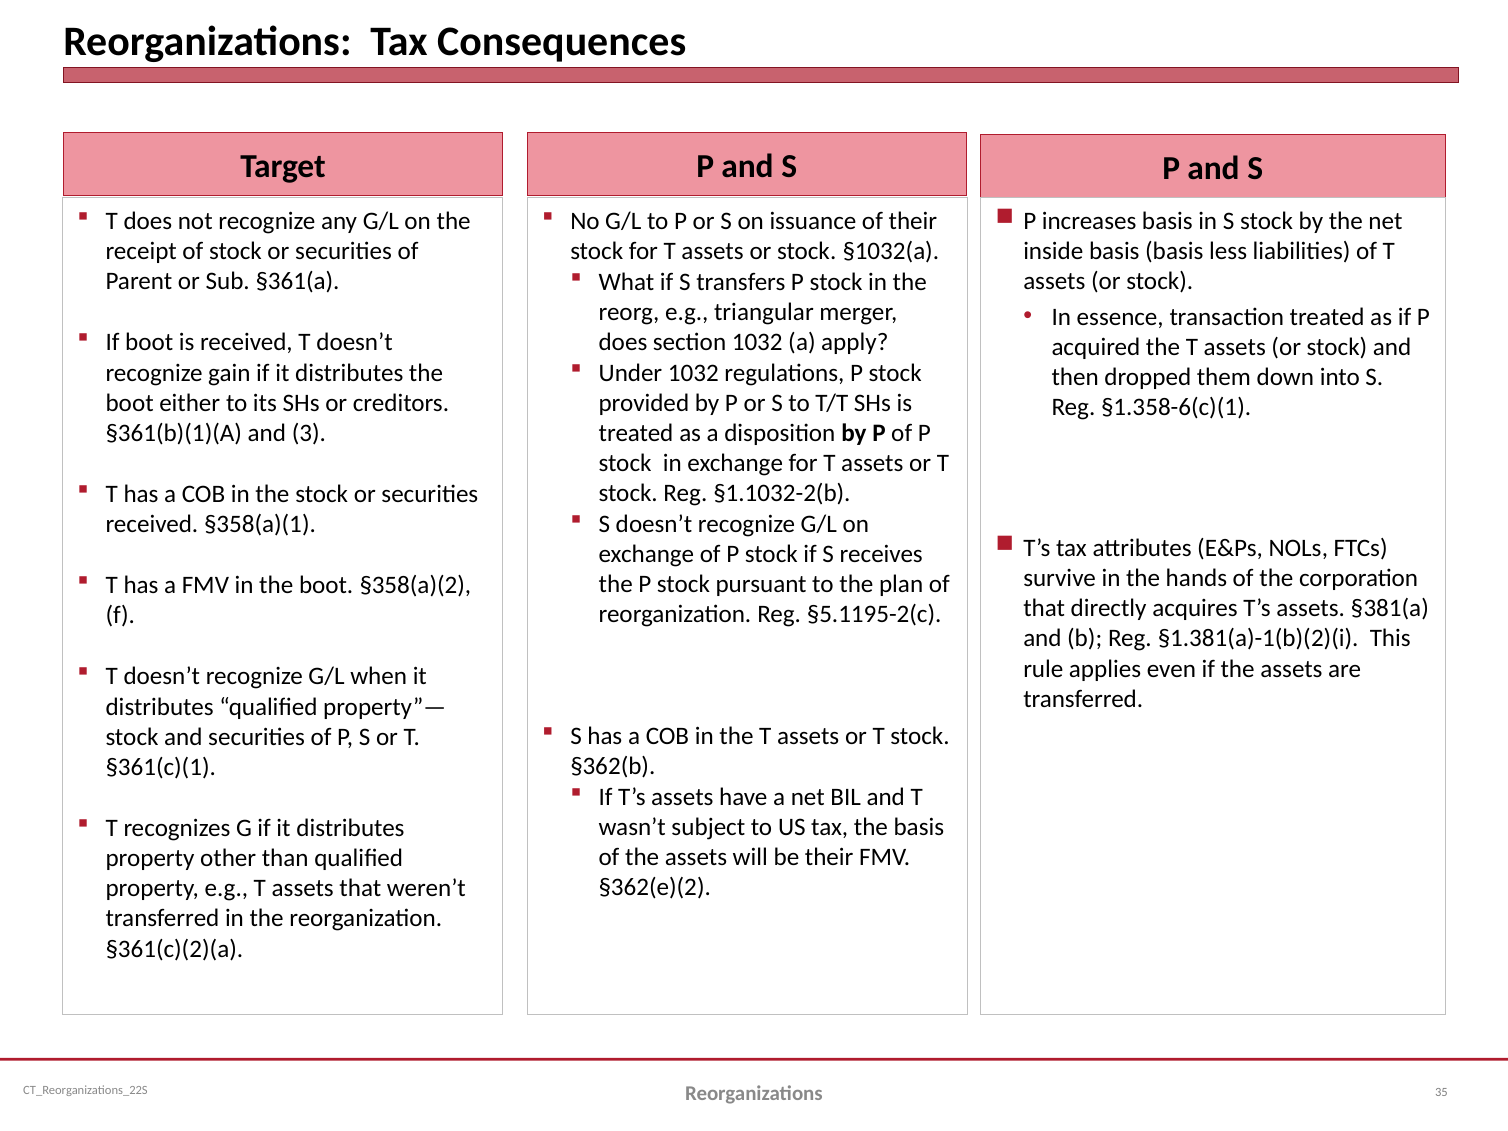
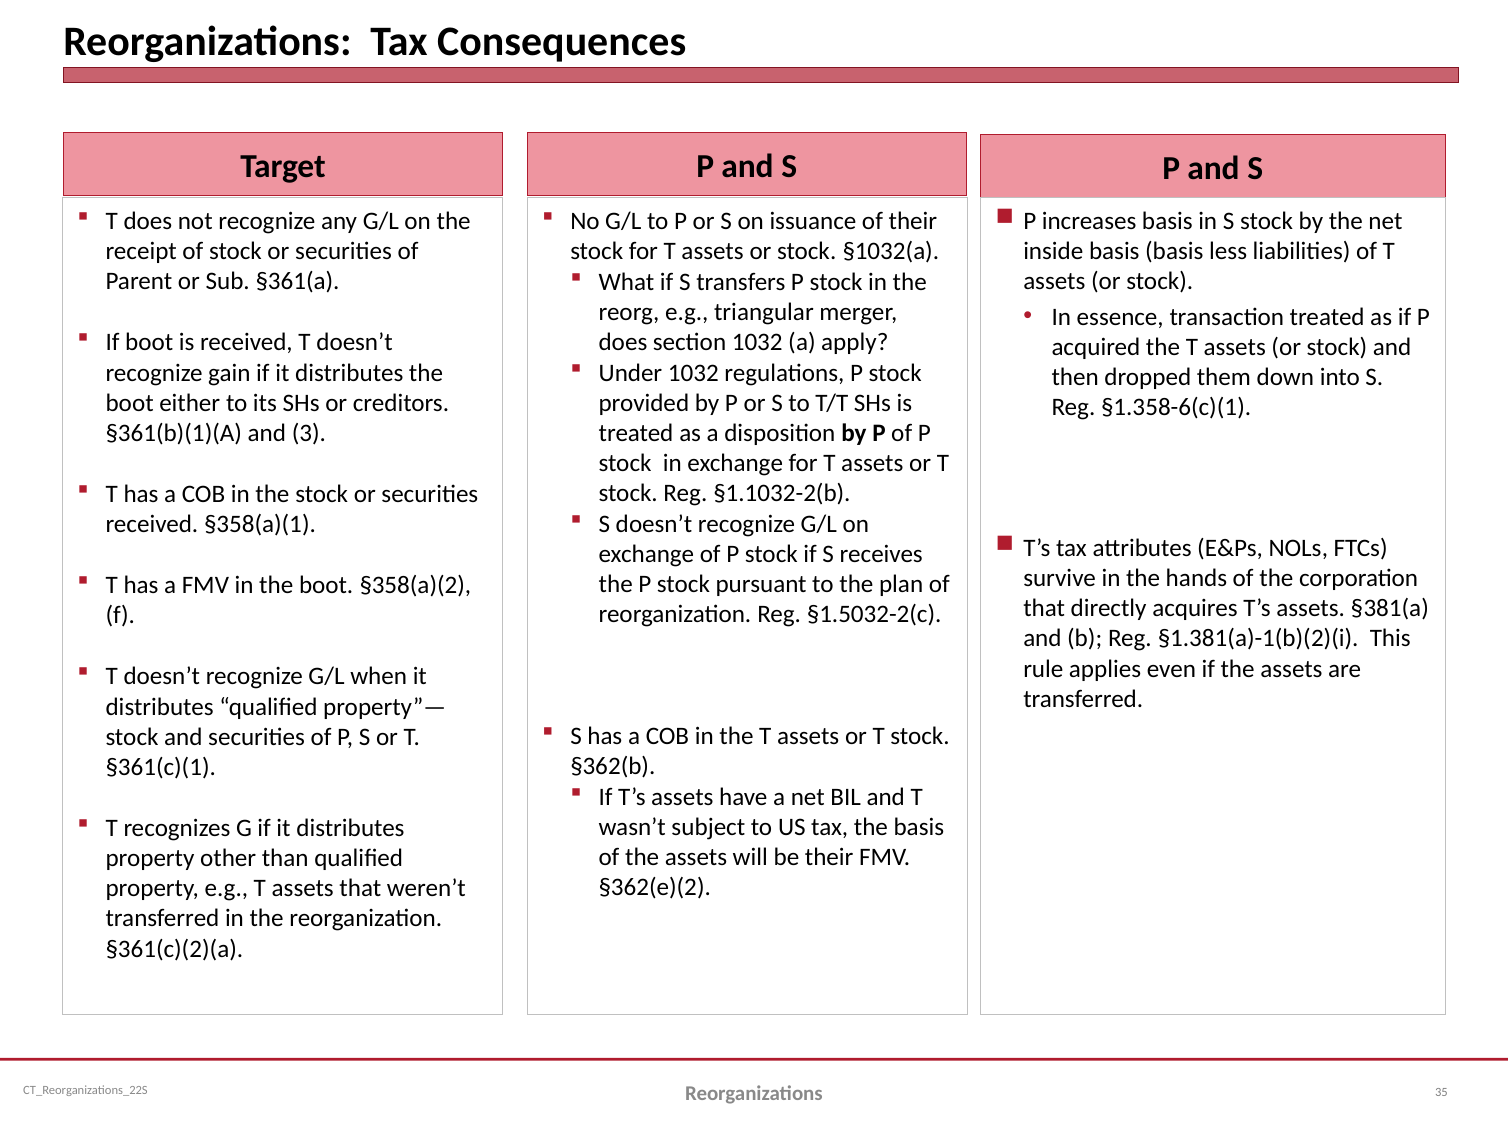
§5.1195-2(c: §5.1195-2(c -> §1.5032-2(c
